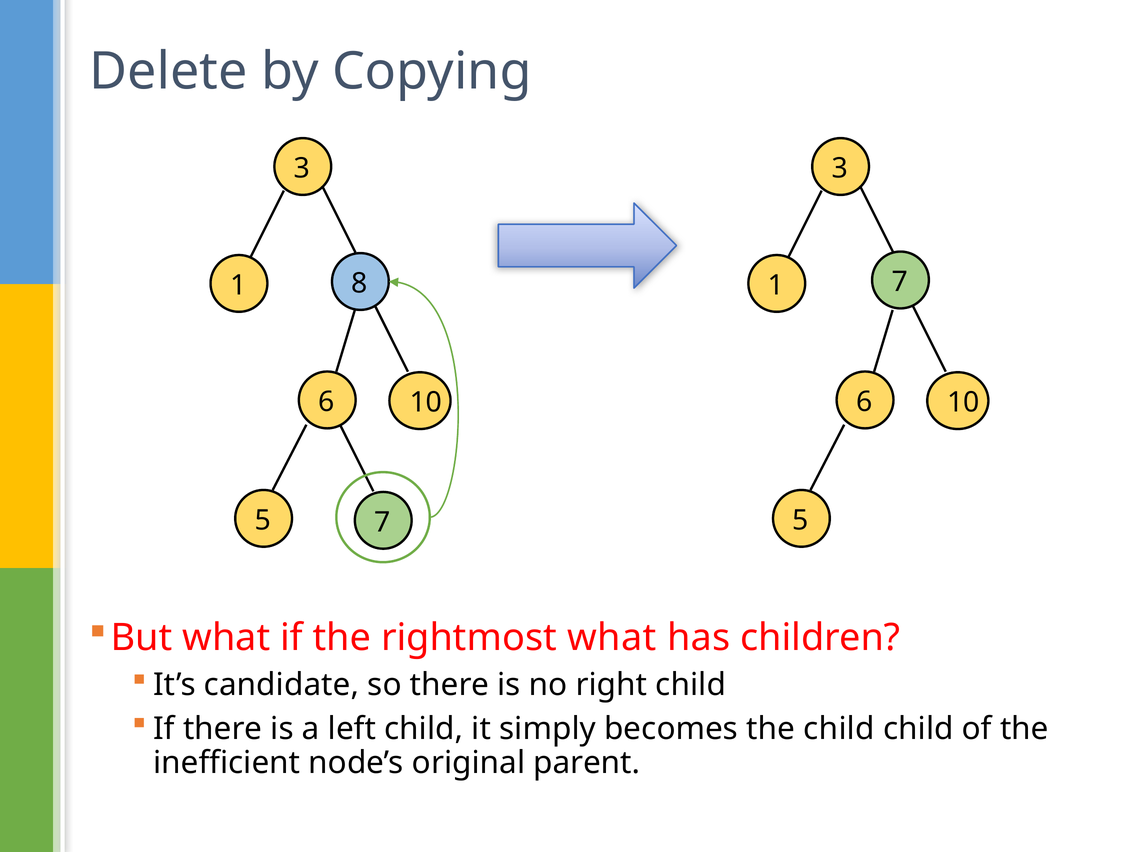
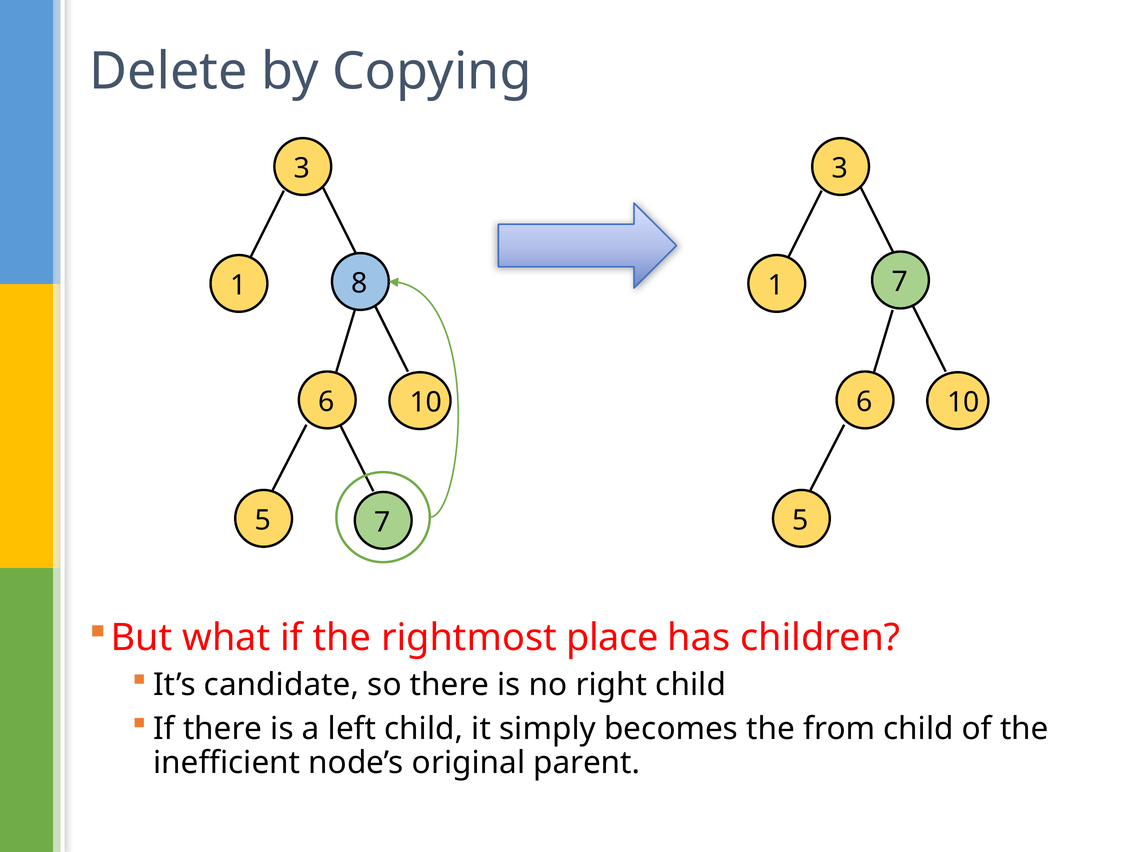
rightmost what: what -> place
the child: child -> from
